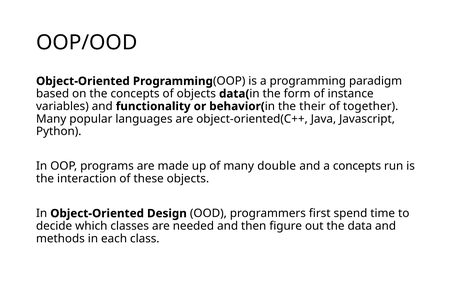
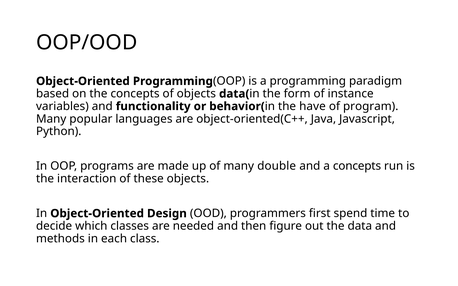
their: their -> have
together: together -> program
